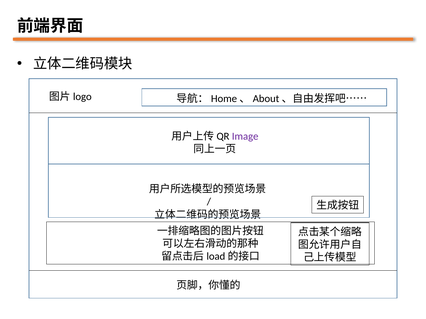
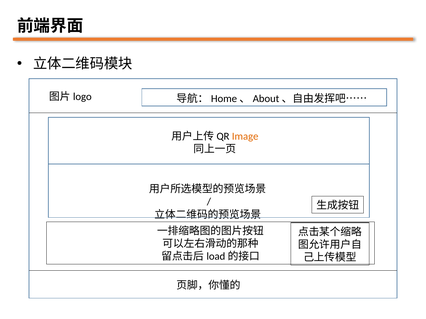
Image colour: purple -> orange
